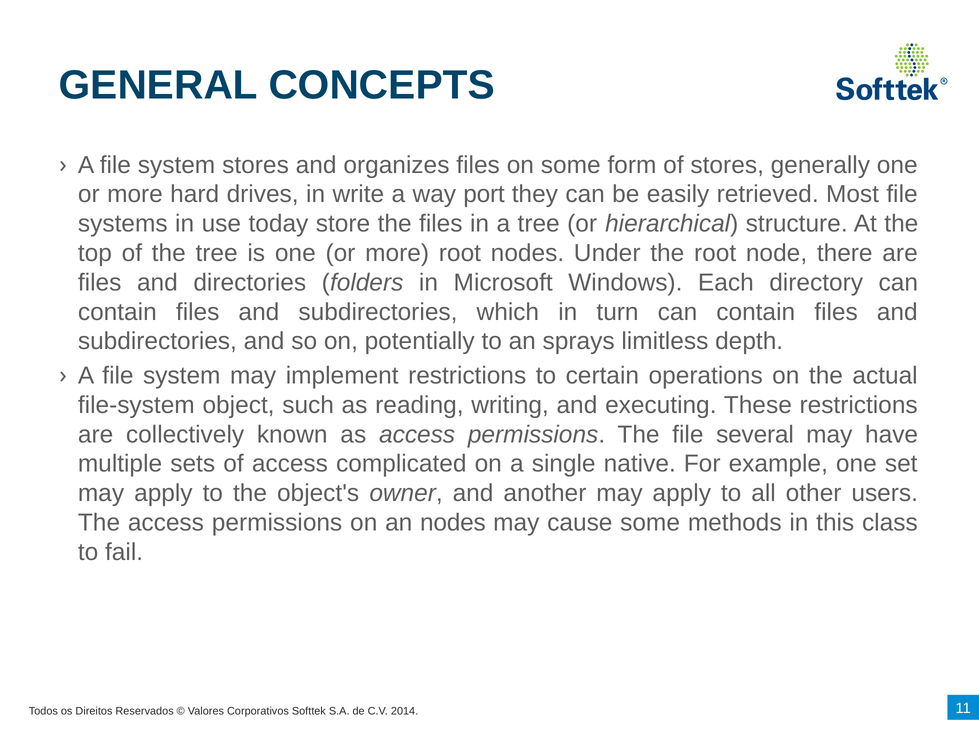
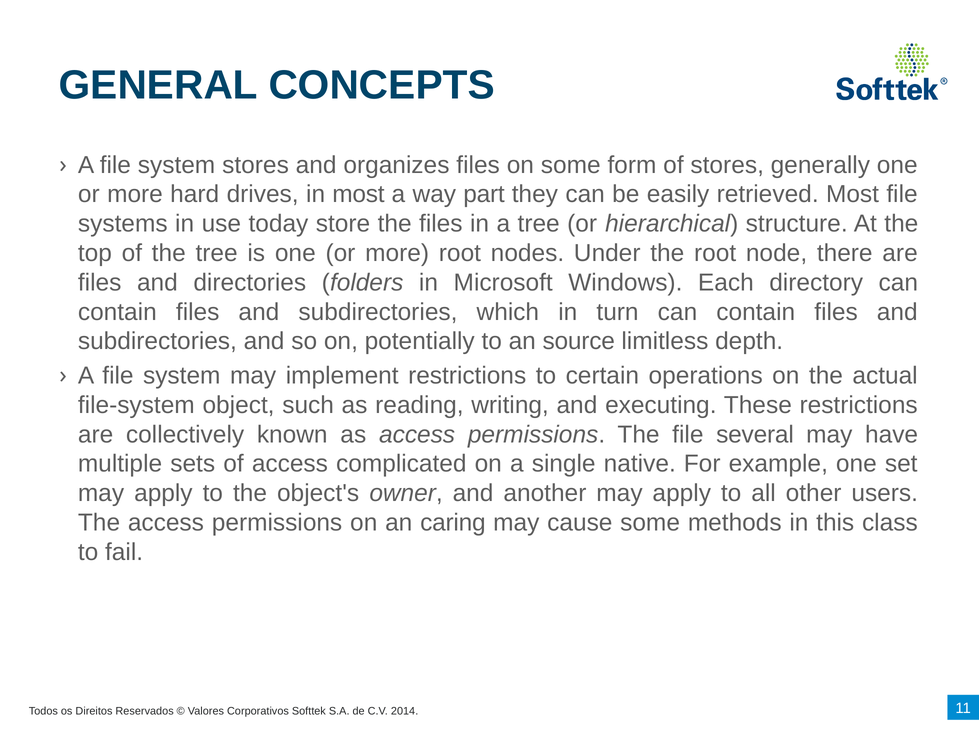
in write: write -> most
port: port -> part
sprays: sprays -> source
an nodes: nodes -> caring
